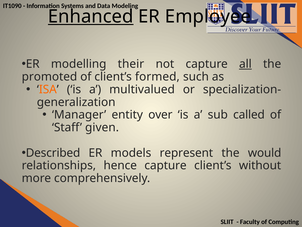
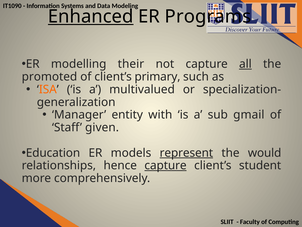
Employee: Employee -> Programs
formed: formed -> primary
over: over -> with
called: called -> gmail
Described: Described -> Education
represent underline: none -> present
capture at (166, 165) underline: none -> present
without: without -> student
